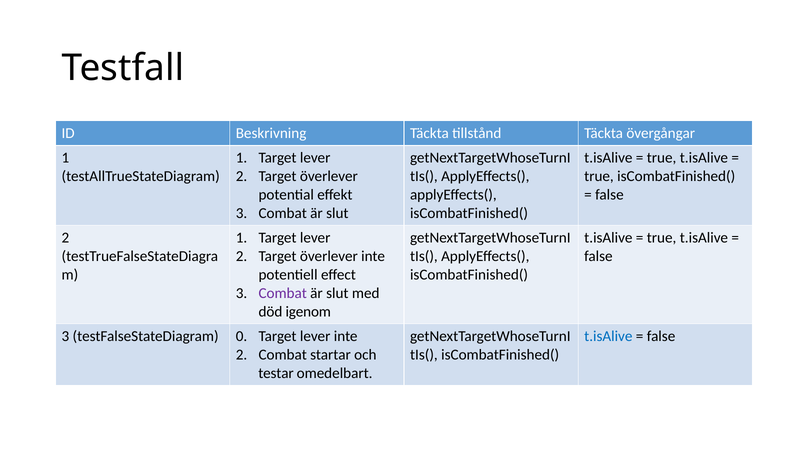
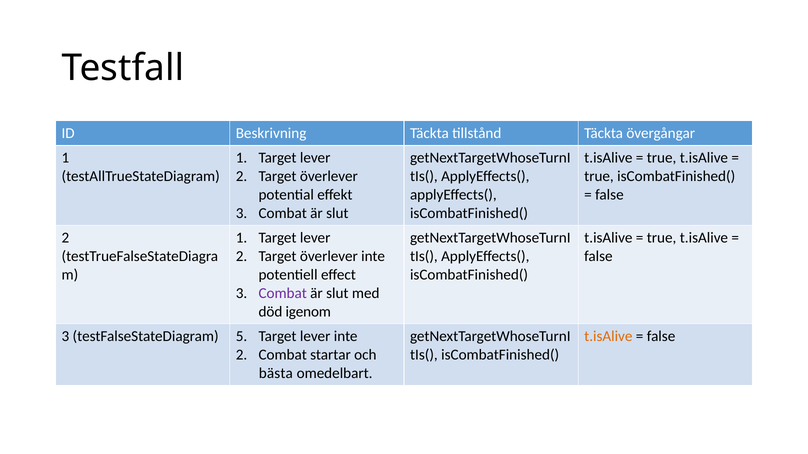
0: 0 -> 5
t.isAlive at (608, 337) colour: blue -> orange
testar: testar -> bästa
